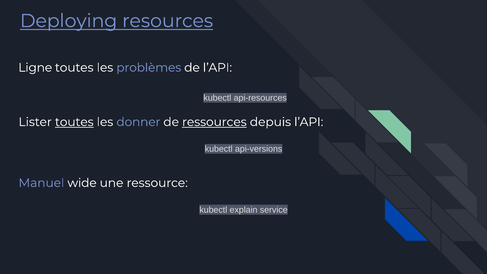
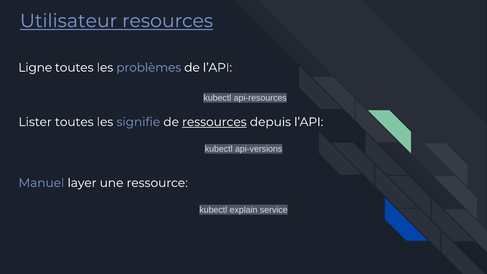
Deploying: Deploying -> Utilisateur
toutes at (74, 122) underline: present -> none
donner: donner -> signifie
wide: wide -> layer
